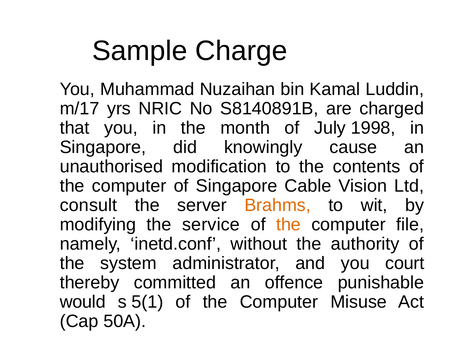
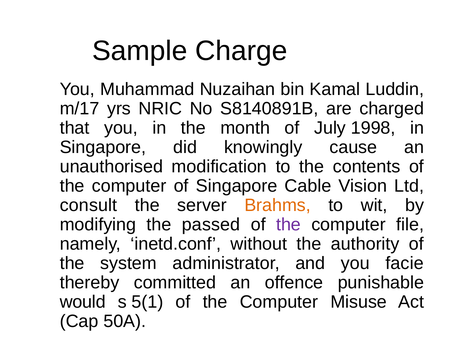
service: service -> passed
the at (289, 225) colour: orange -> purple
court: court -> facie
